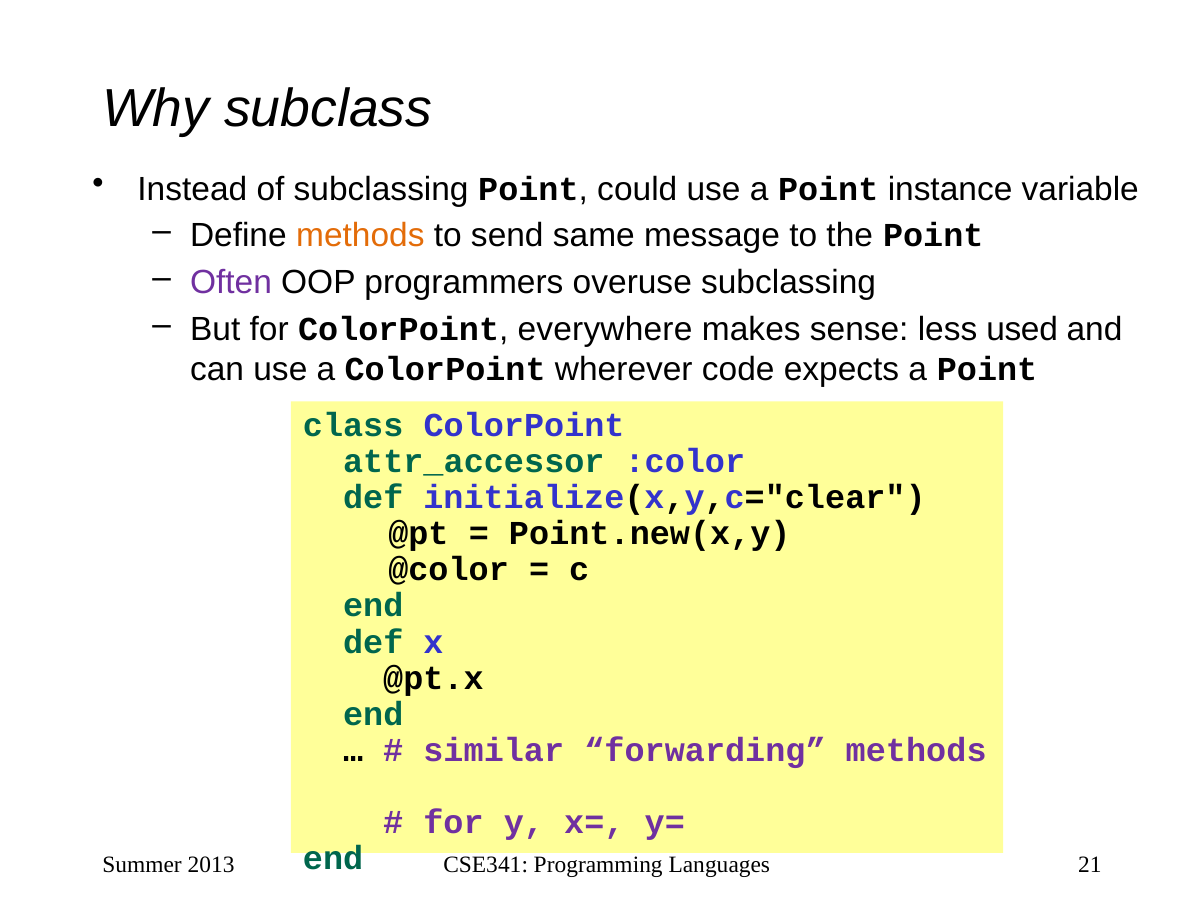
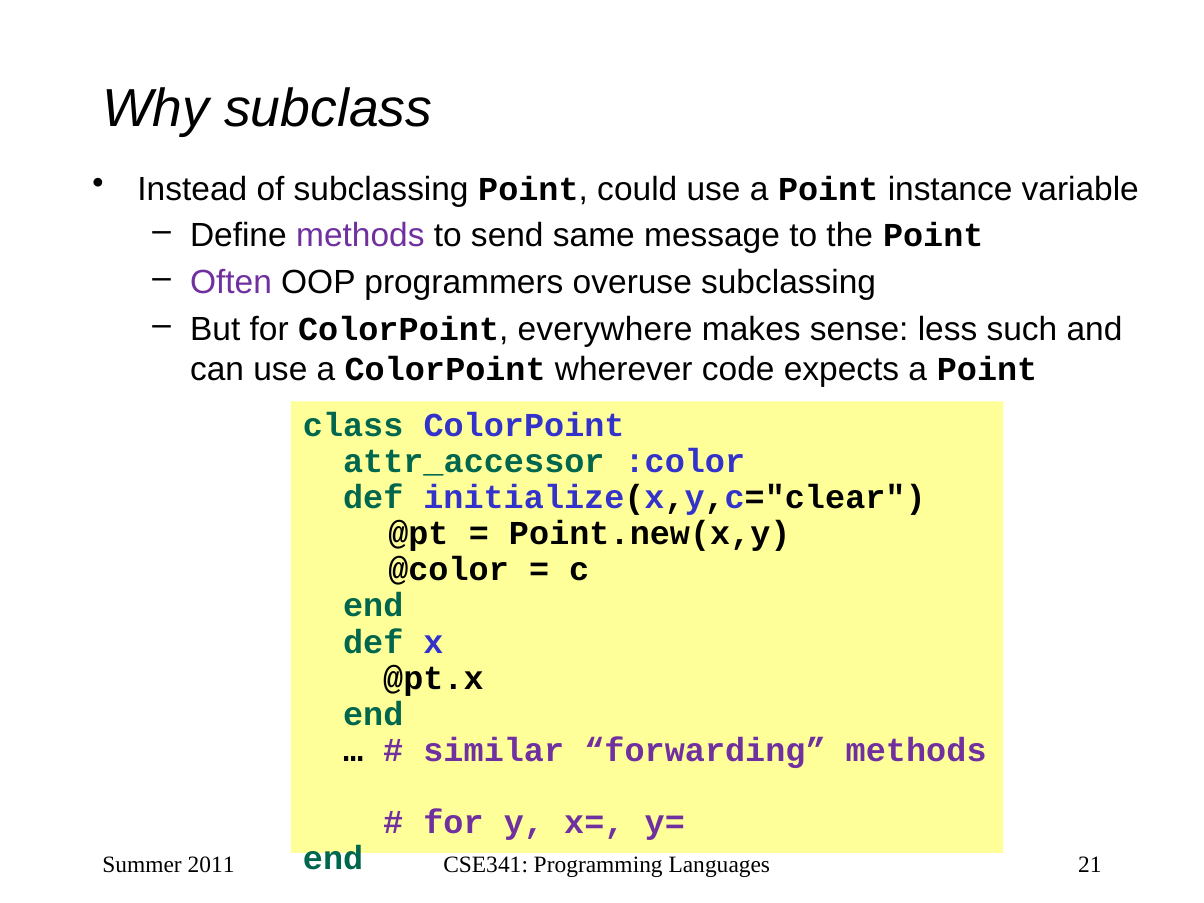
methods at (360, 236) colour: orange -> purple
used: used -> such
2013: 2013 -> 2011
